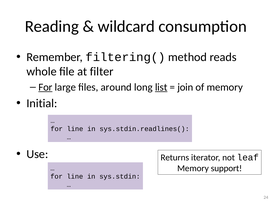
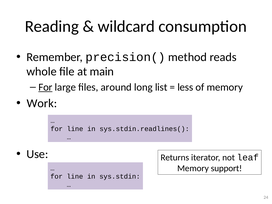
filtering(: filtering( -> precision(
filter: filter -> main
list underline: present -> none
join: join -> less
Initial: Initial -> Work
